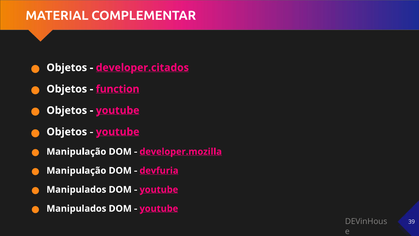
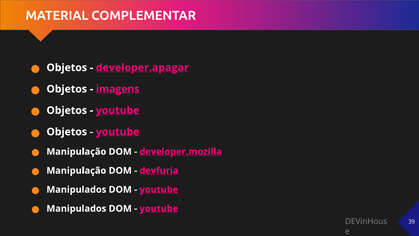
developer.citados: developer.citados -> developer.apagar
function: function -> imagens
